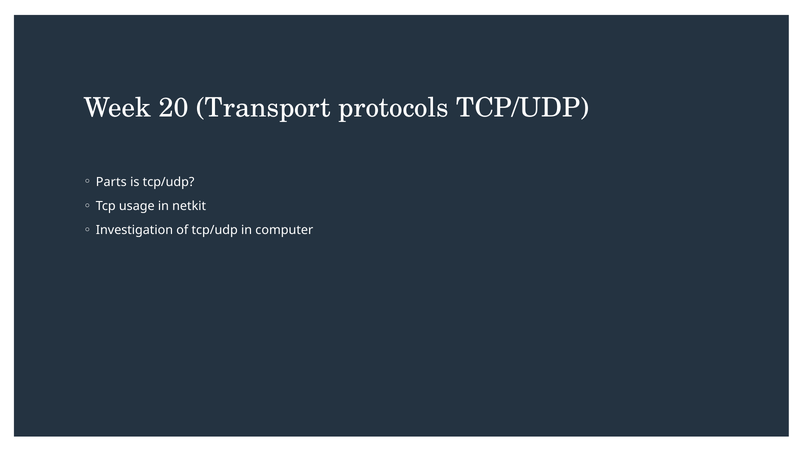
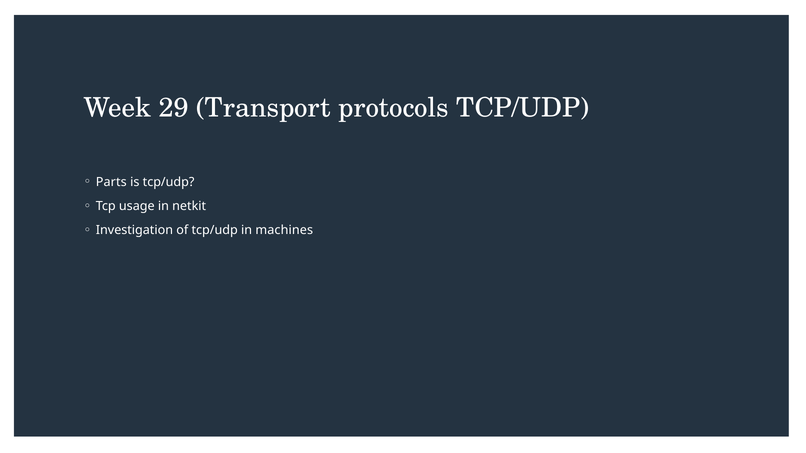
20: 20 -> 29
computer: computer -> machines
